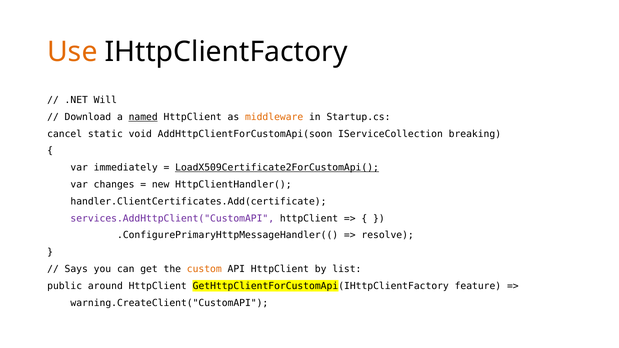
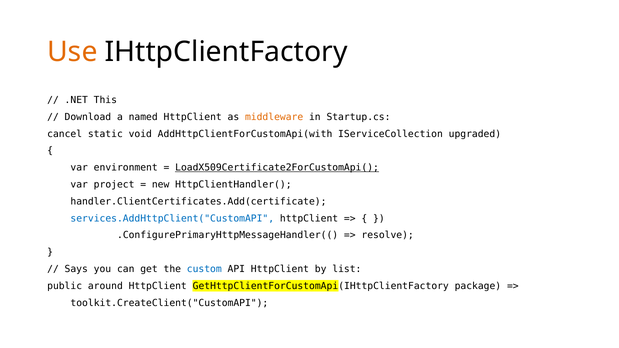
Will: Will -> This
named underline: present -> none
AddHttpClientForCustomApi(soon: AddHttpClientForCustomApi(soon -> AddHttpClientForCustomApi(with
breaking: breaking -> upgraded
immediately: immediately -> environment
changes: changes -> project
services.AddHttpClient("CustomAPI colour: purple -> blue
custom colour: orange -> blue
feature: feature -> package
warning.CreateClient("CustomAPI: warning.CreateClient("CustomAPI -> toolkit.CreateClient("CustomAPI
